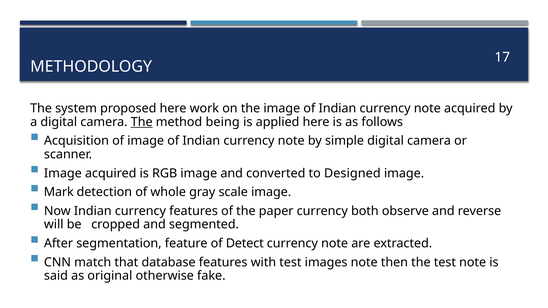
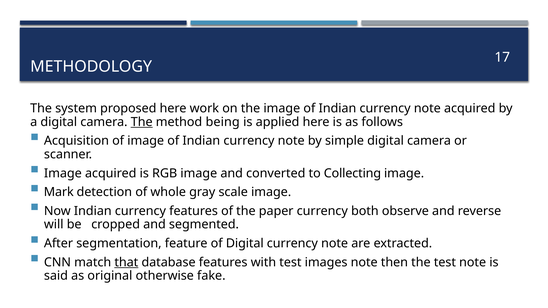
Designed: Designed -> Collecting
of Detect: Detect -> Digital
that underline: none -> present
